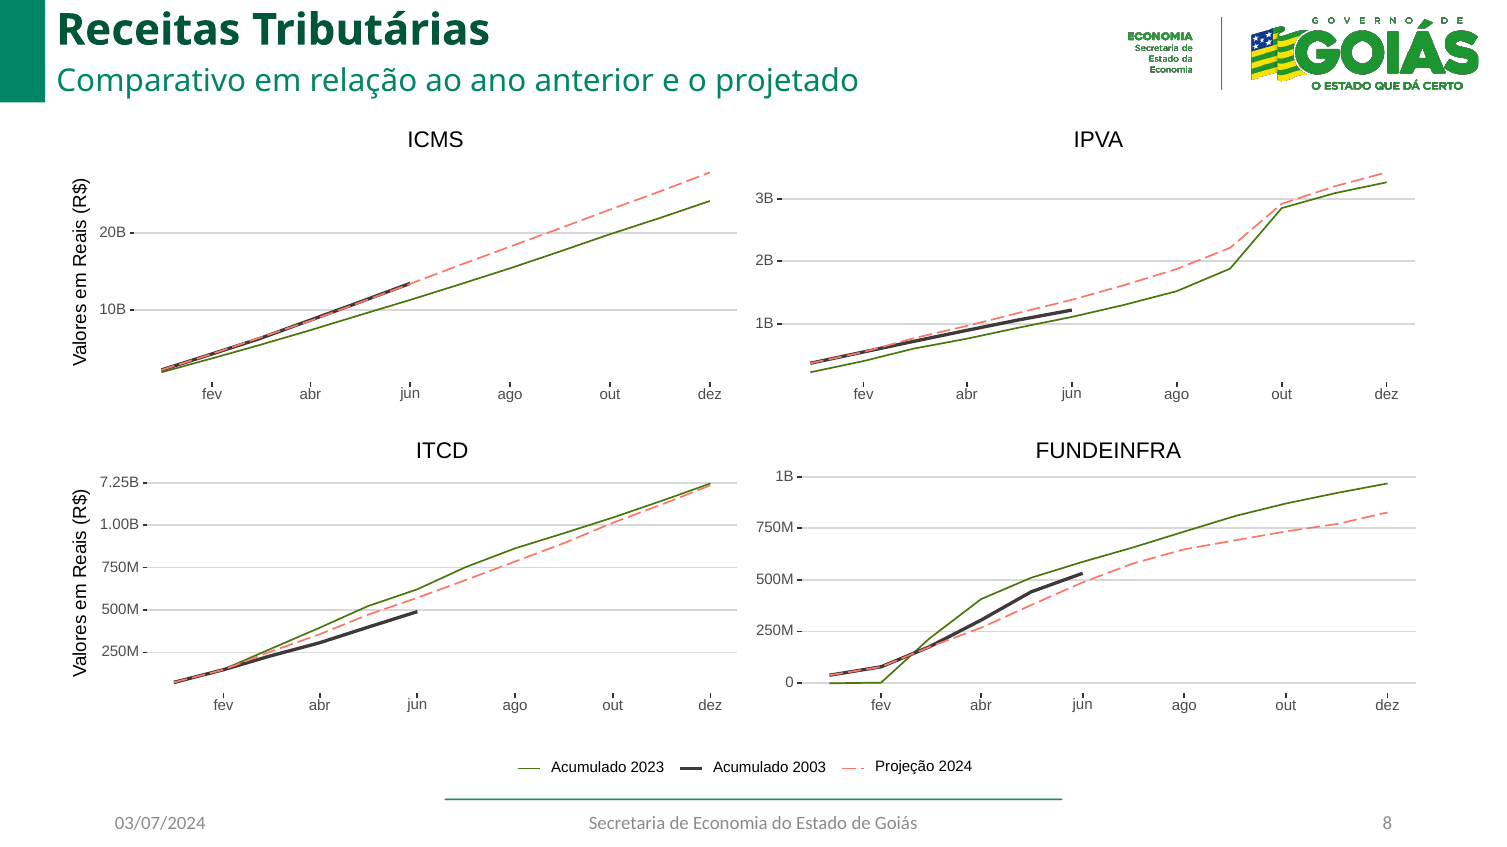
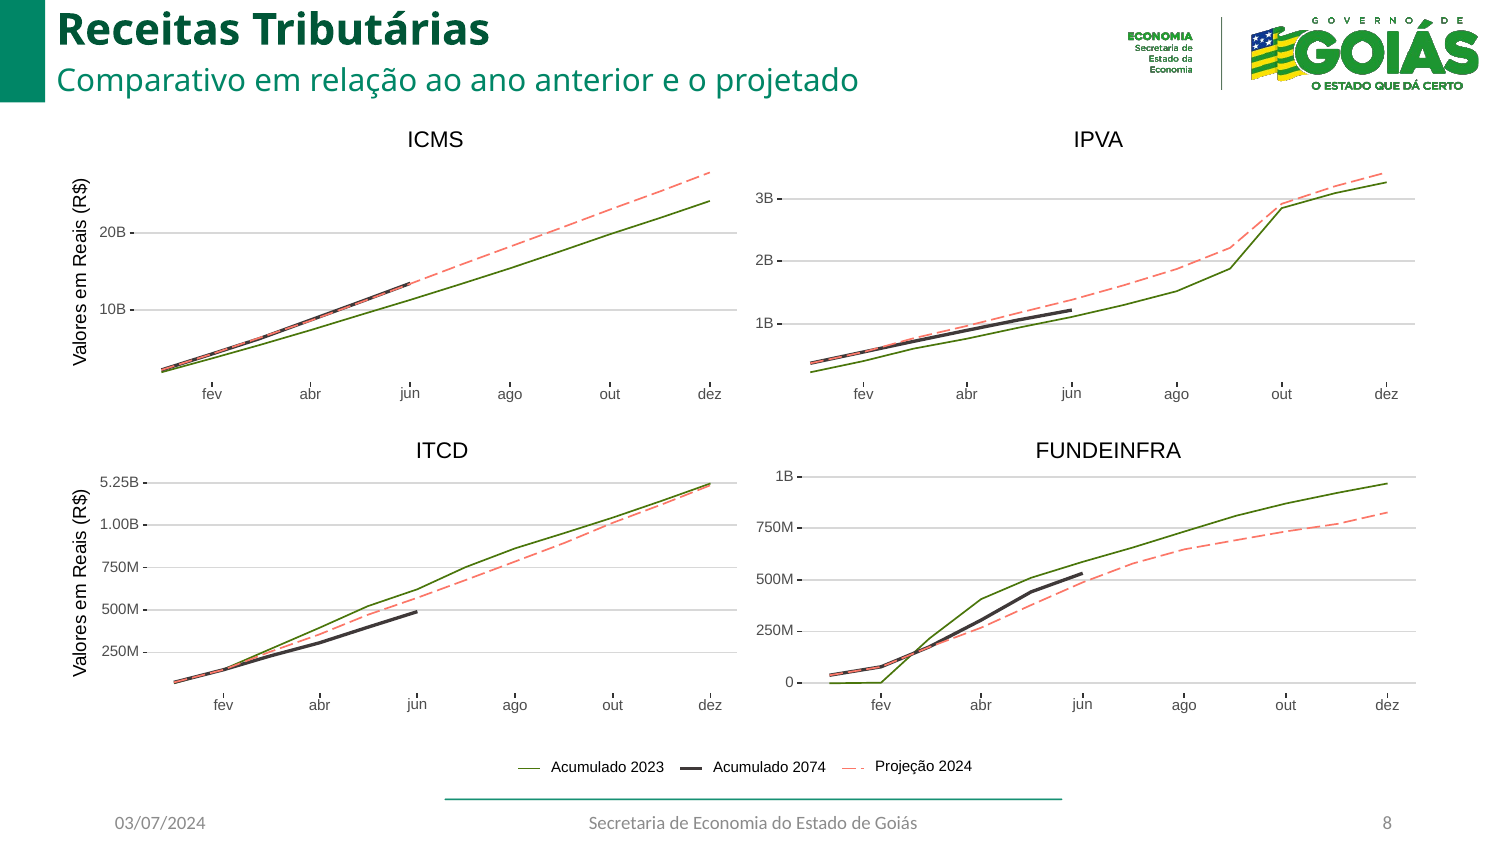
7.25B: 7.25B -> 5.25B
2003: 2003 -> 2074
